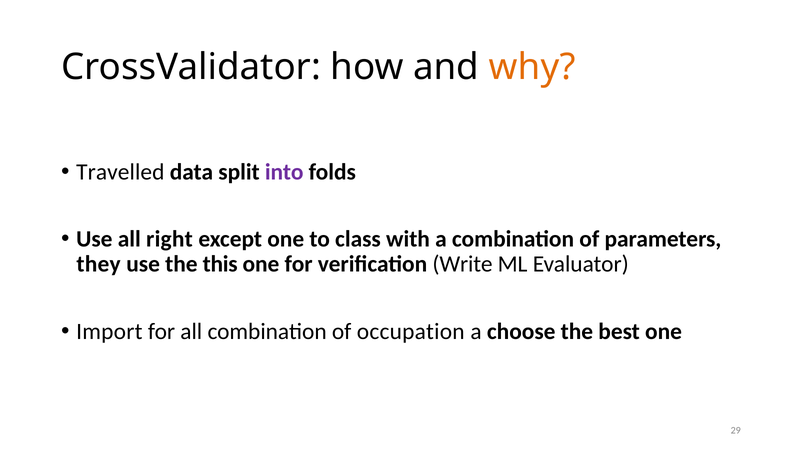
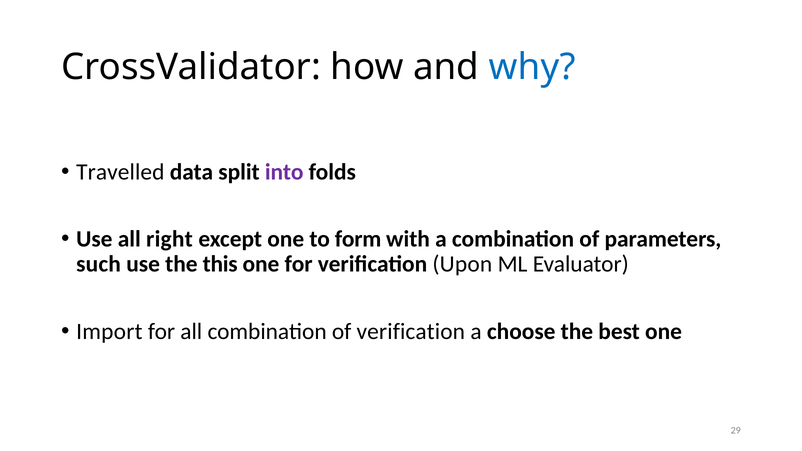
why colour: orange -> blue
class: class -> form
they: they -> such
Write: Write -> Upon
of occupation: occupation -> verification
